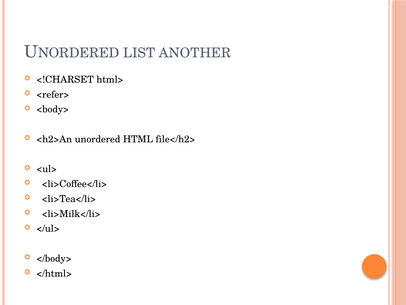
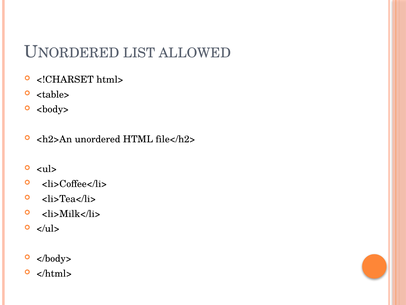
ANOTHER: ANOTHER -> ALLOWED
<refer>: <refer> -> <table>
